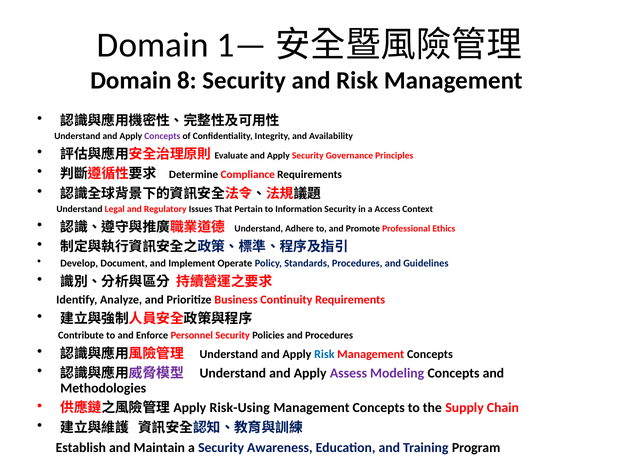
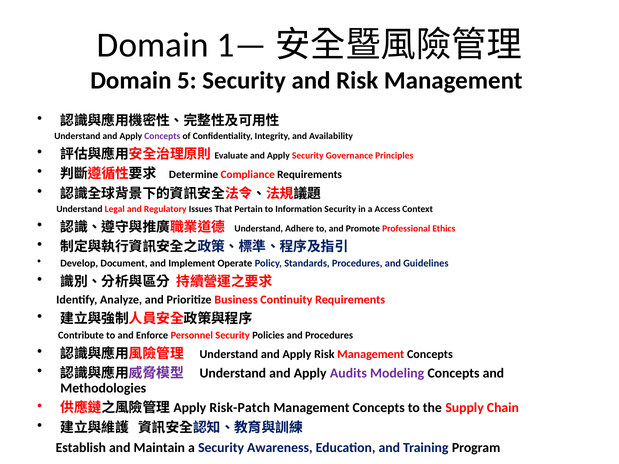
8: 8 -> 5
Risk at (324, 354) colour: blue -> black
Assess: Assess -> Audits
Risk-Using: Risk-Using -> Risk-Patch
